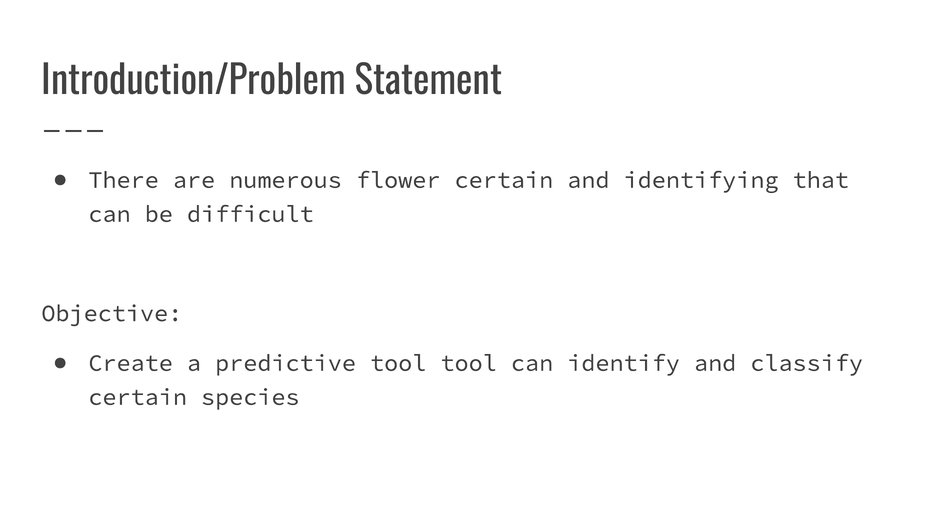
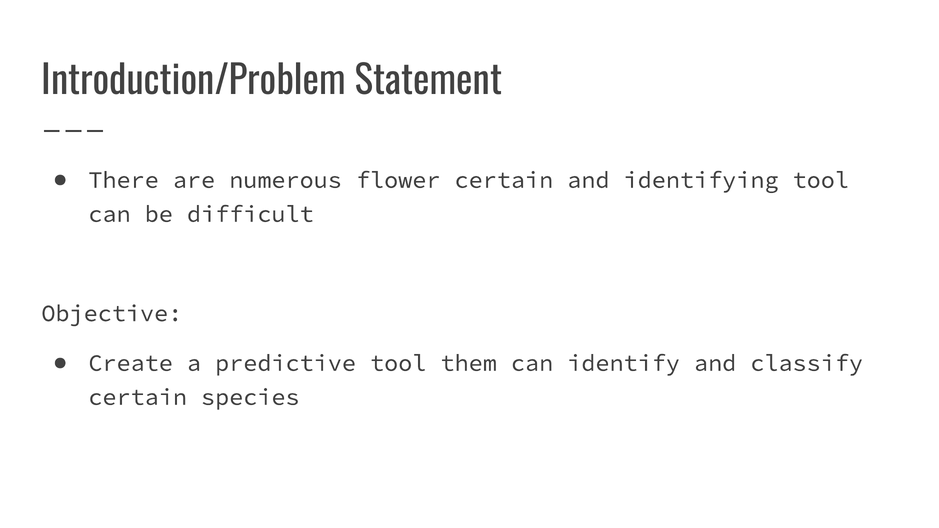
identifying that: that -> tool
tool tool: tool -> them
